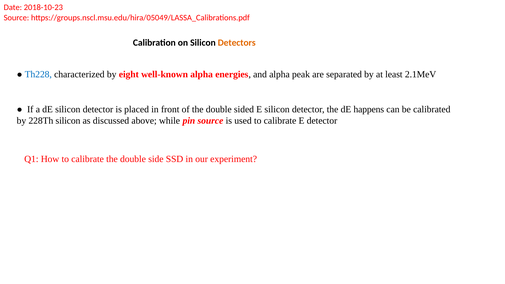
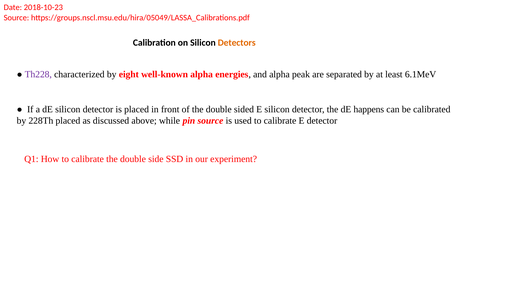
Th228 colour: blue -> purple
2.1MeV: 2.1MeV -> 6.1MeV
228Th silicon: silicon -> placed
